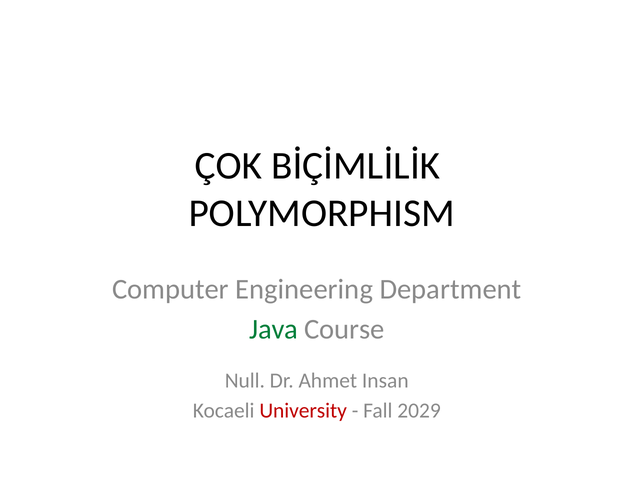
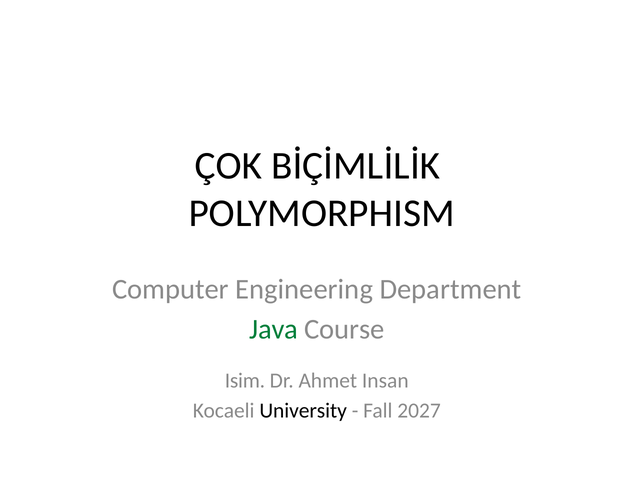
Null: Null -> Isim
University colour: red -> black
2029: 2029 -> 2027
